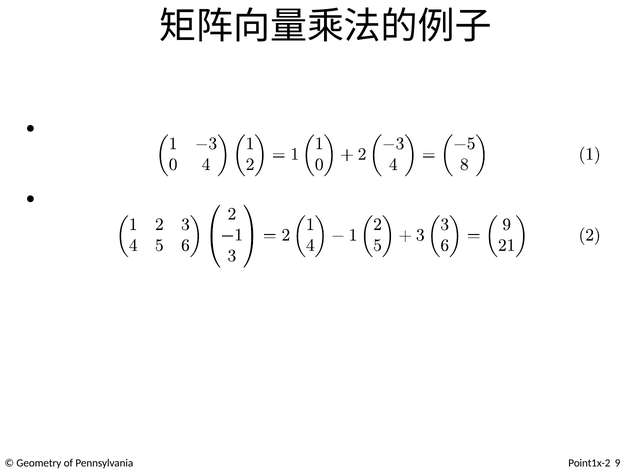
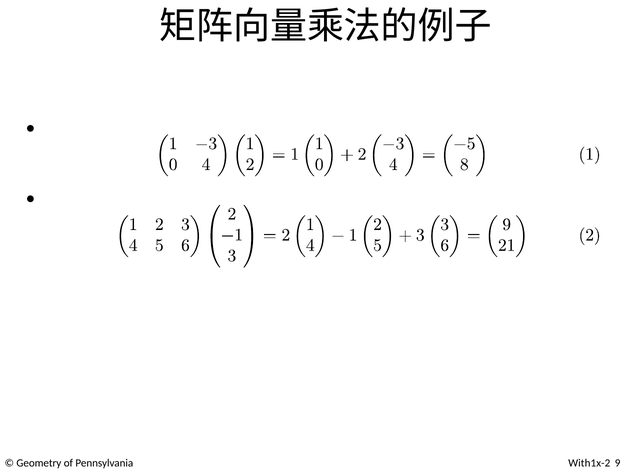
Point1x-2: Point1x-2 -> With1x-2
